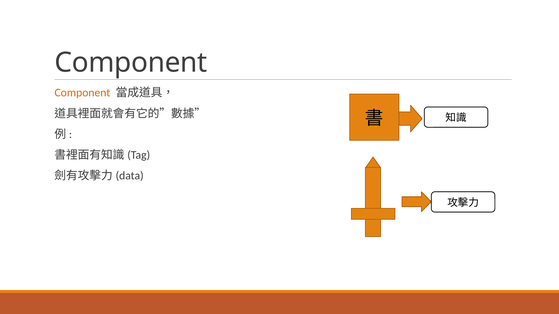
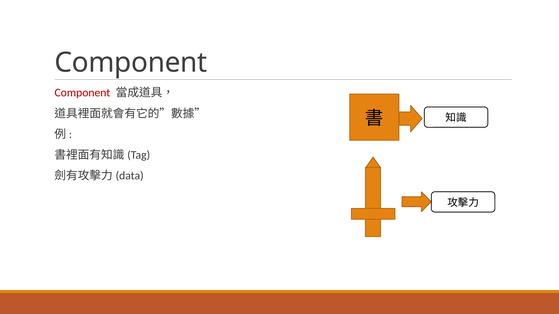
Component at (82, 93) colour: orange -> red
